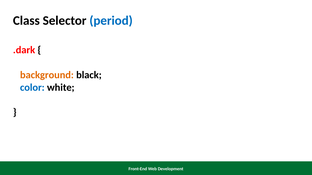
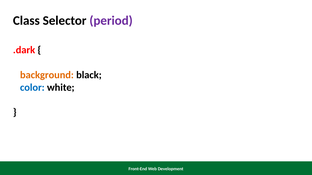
period colour: blue -> purple
